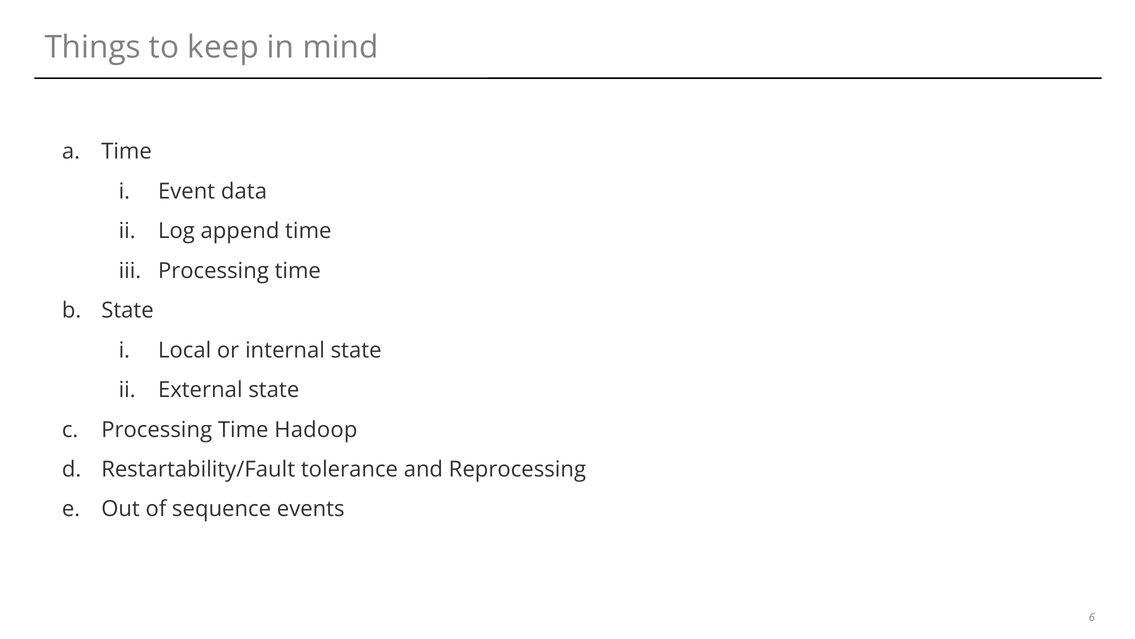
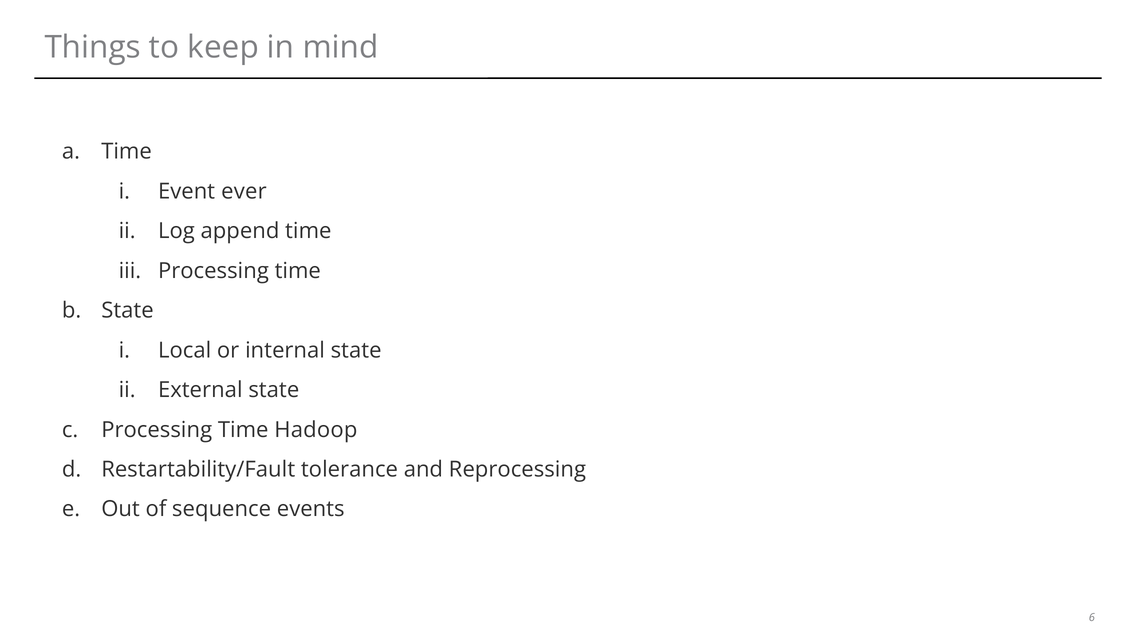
data: data -> ever
